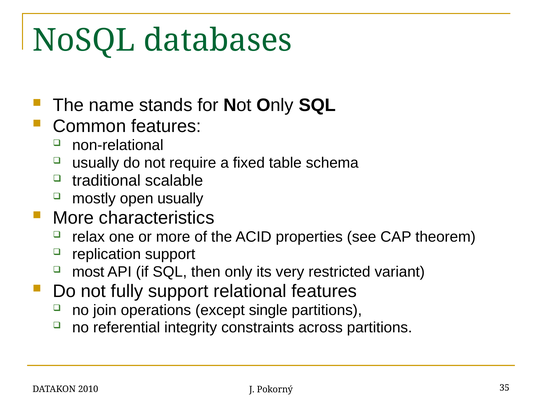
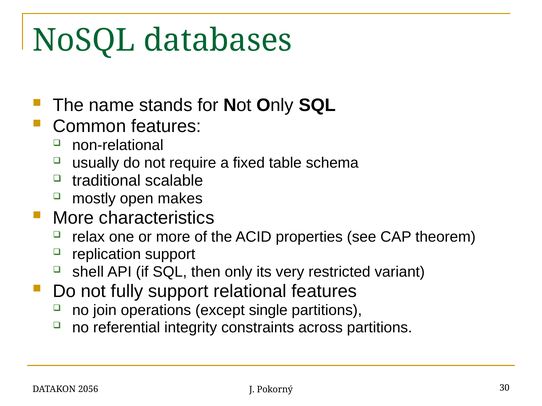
open usually: usually -> makes
most: most -> shell
2010: 2010 -> 2056
35: 35 -> 30
